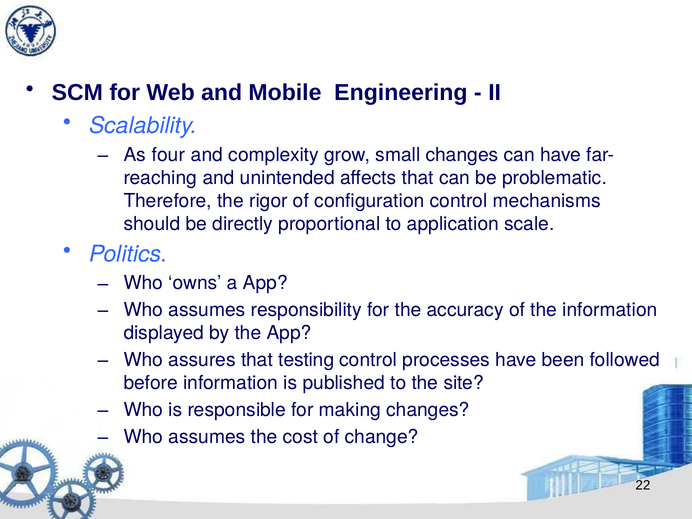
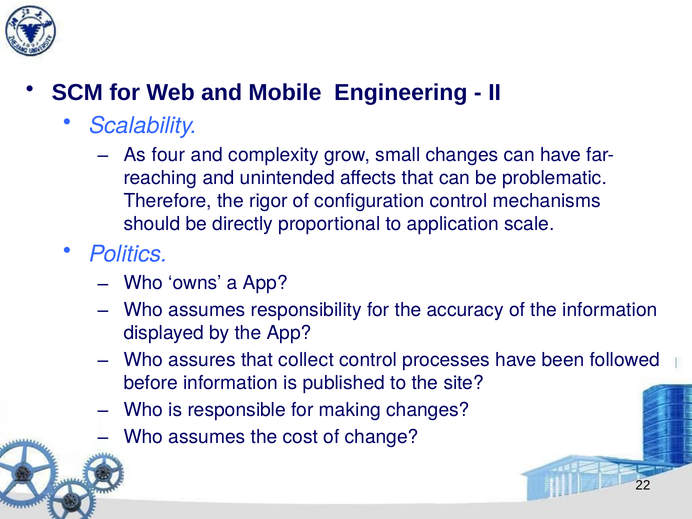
testing: testing -> collect
